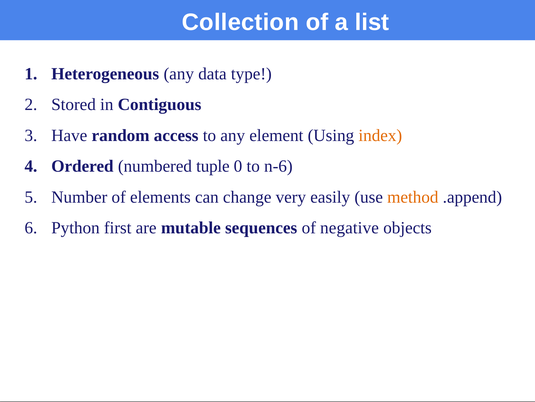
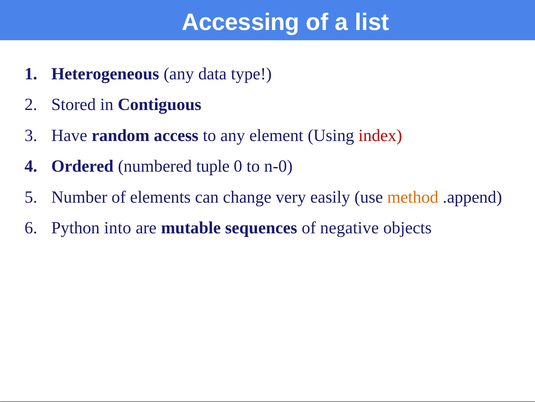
Collection: Collection -> Accessing
index colour: orange -> red
n-6: n-6 -> n-0
first: first -> into
